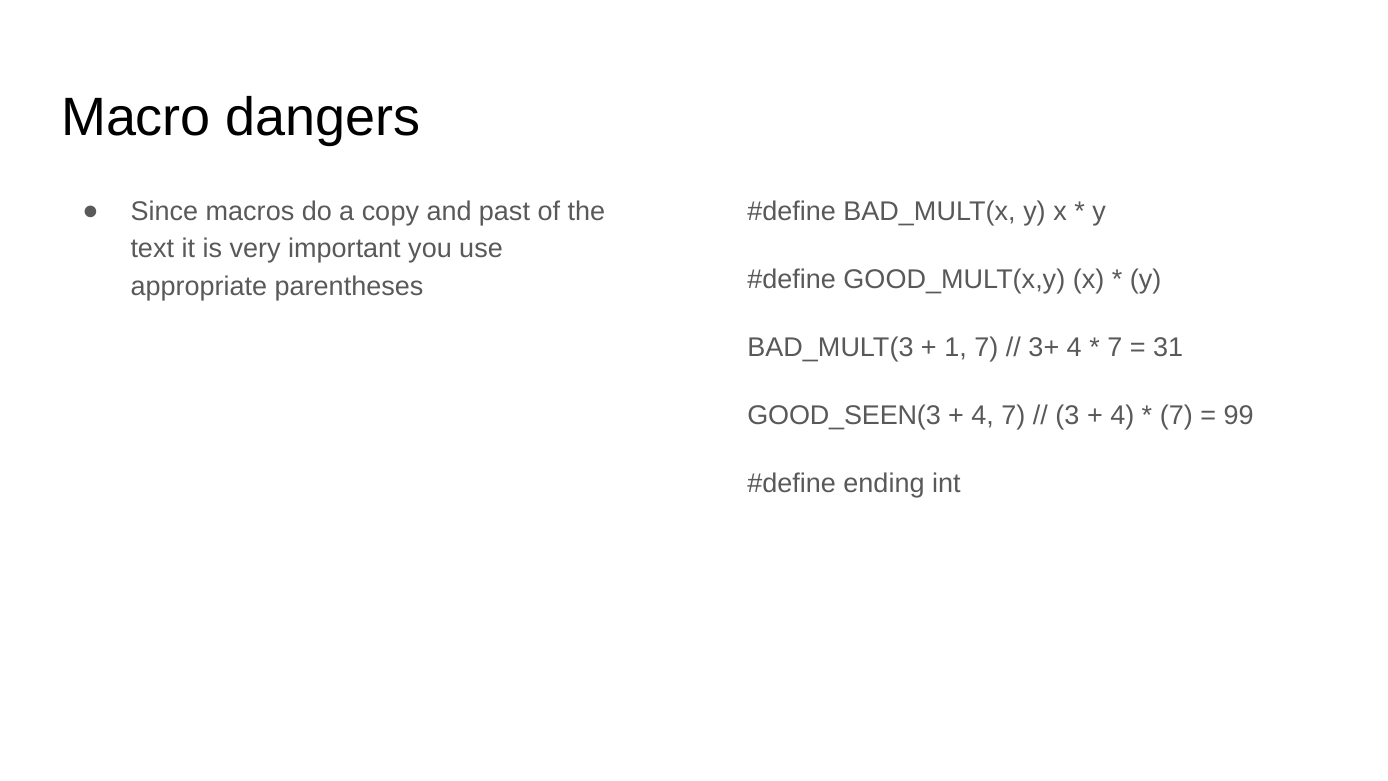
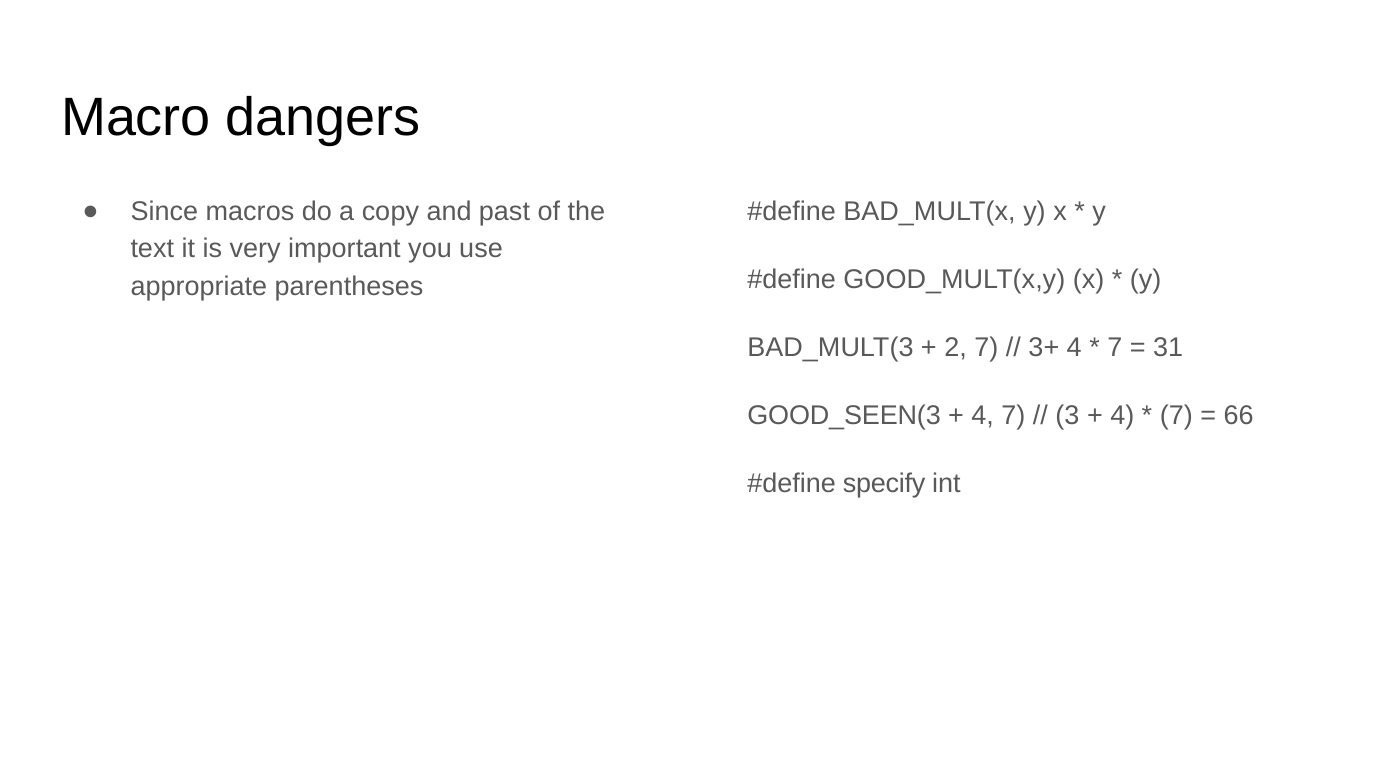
1: 1 -> 2
99: 99 -> 66
ending: ending -> specify
